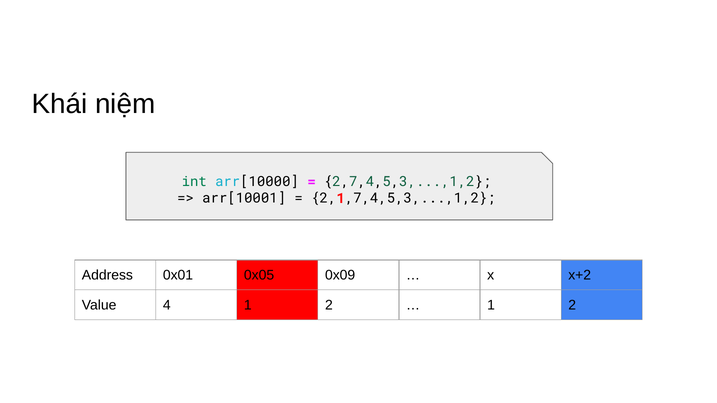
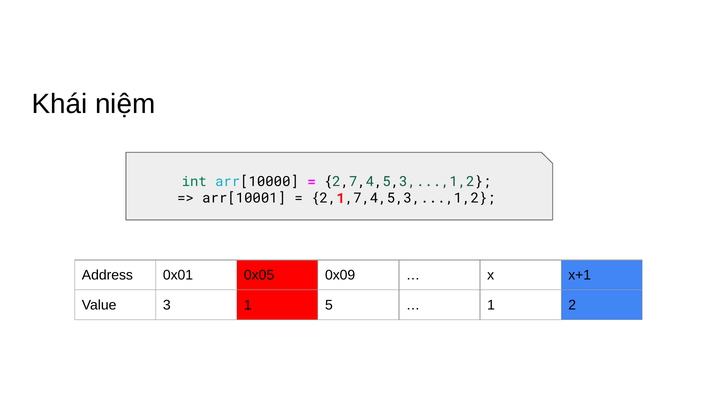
x+2: x+2 -> x+1
4: 4 -> 3
2 at (329, 305): 2 -> 5
